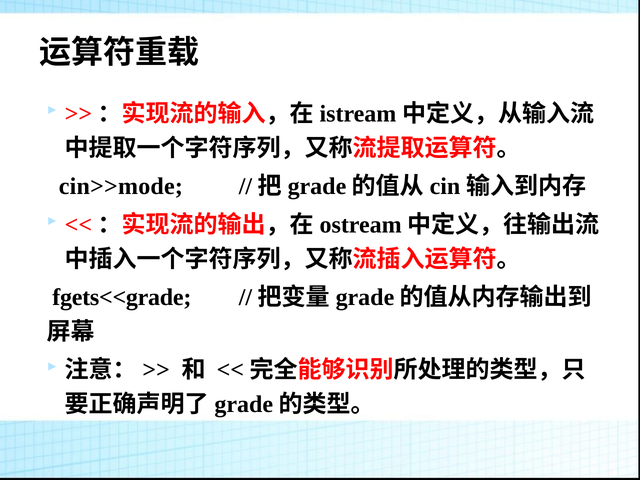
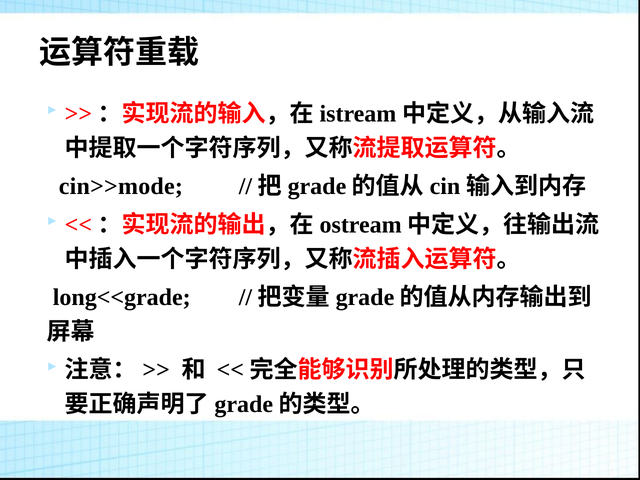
fgets<<grade: fgets<<grade -> long<<grade
